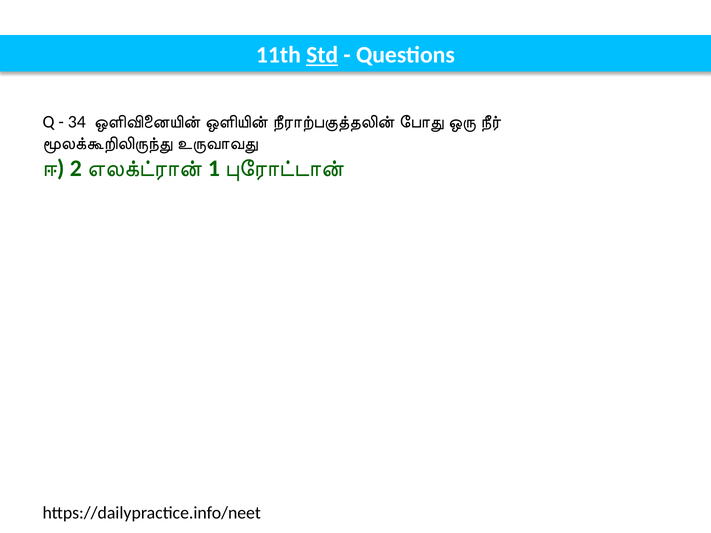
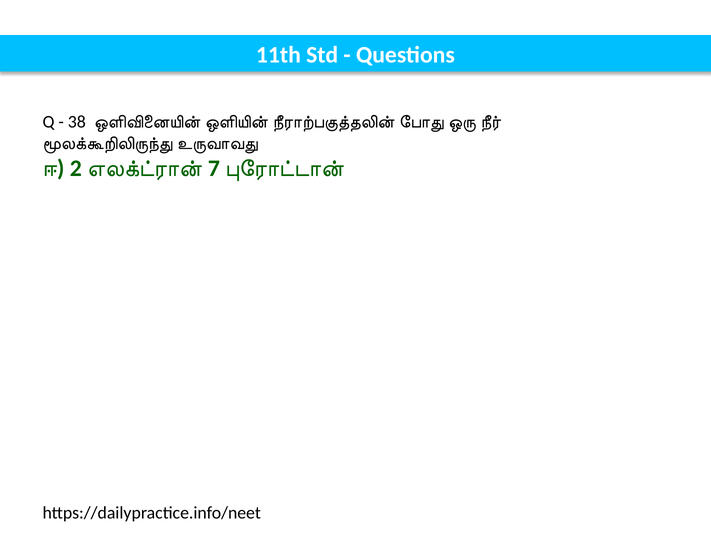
Std underline: present -> none
34: 34 -> 38
1: 1 -> 7
